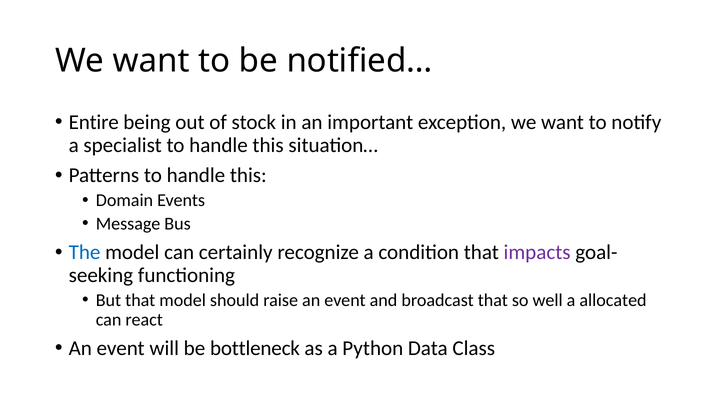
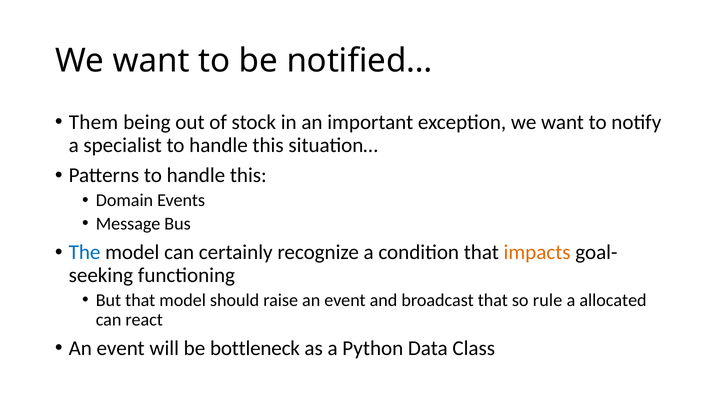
Entire: Entire -> Them
impacts colour: purple -> orange
well: well -> rule
